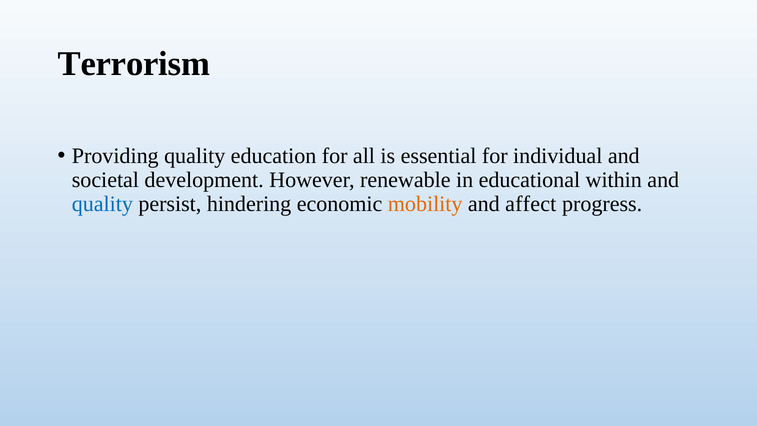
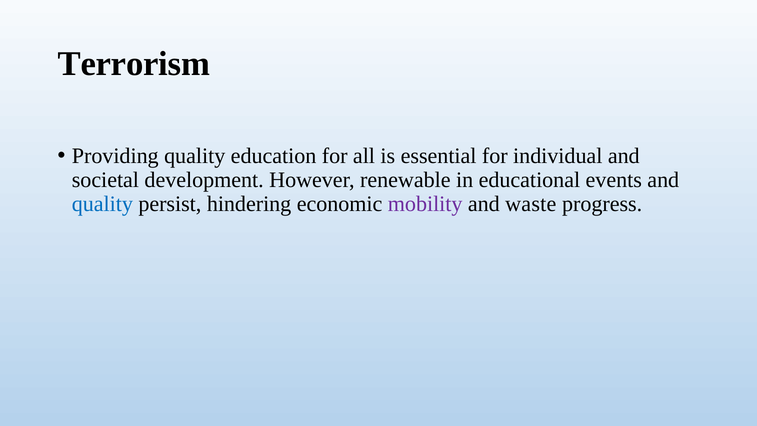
within: within -> events
mobility colour: orange -> purple
affect: affect -> waste
